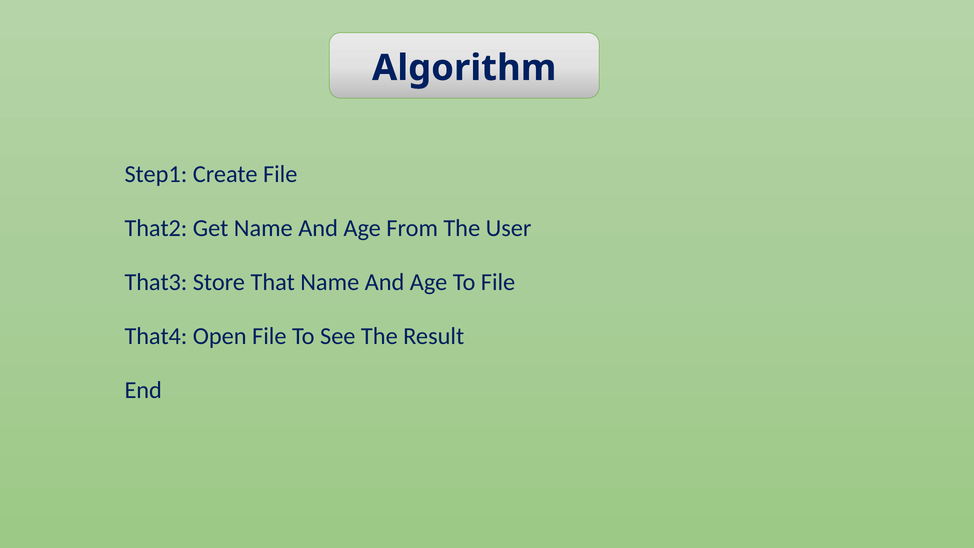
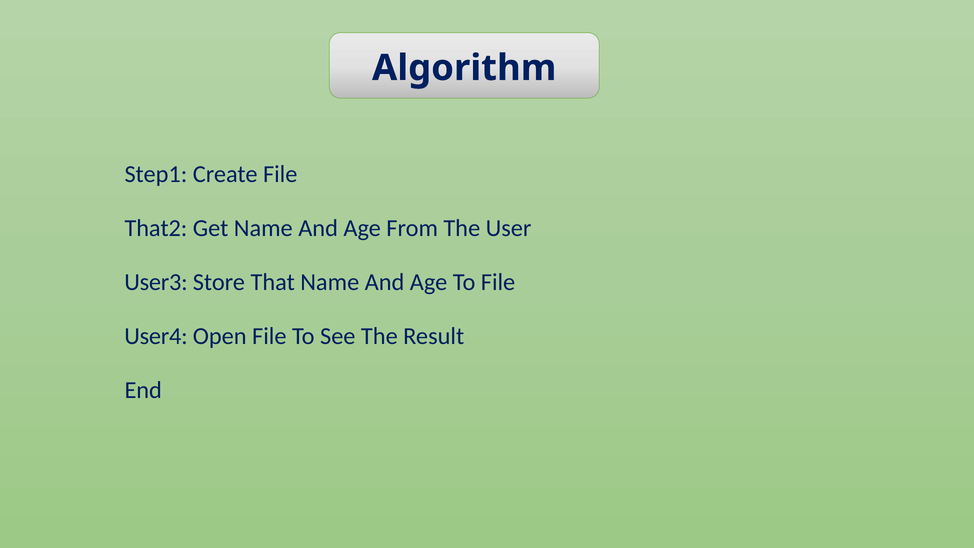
That3: That3 -> User3
That4: That4 -> User4
